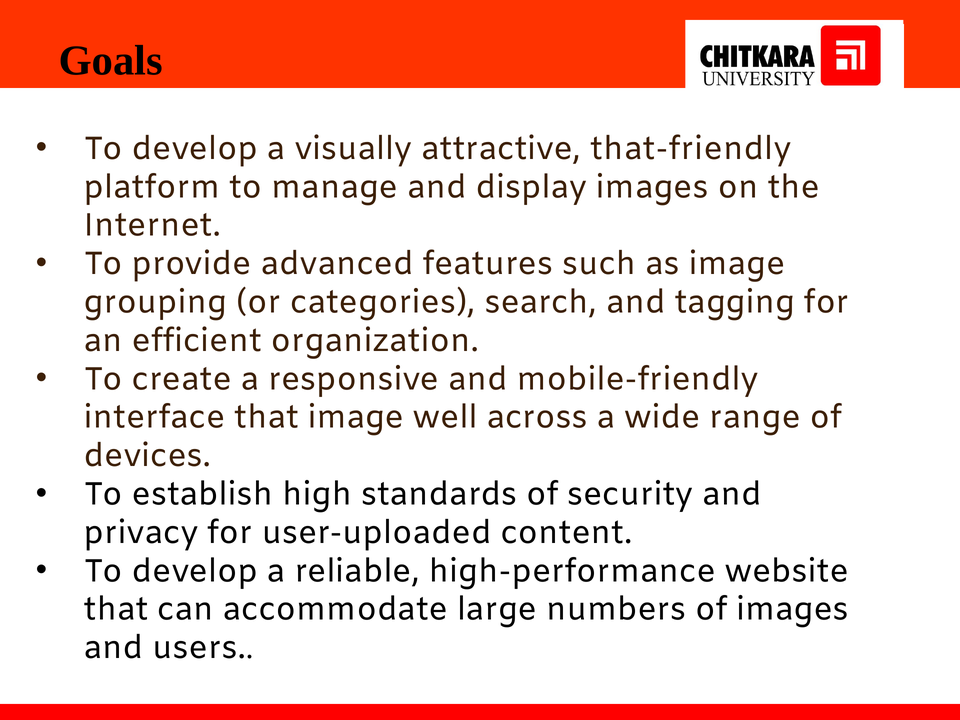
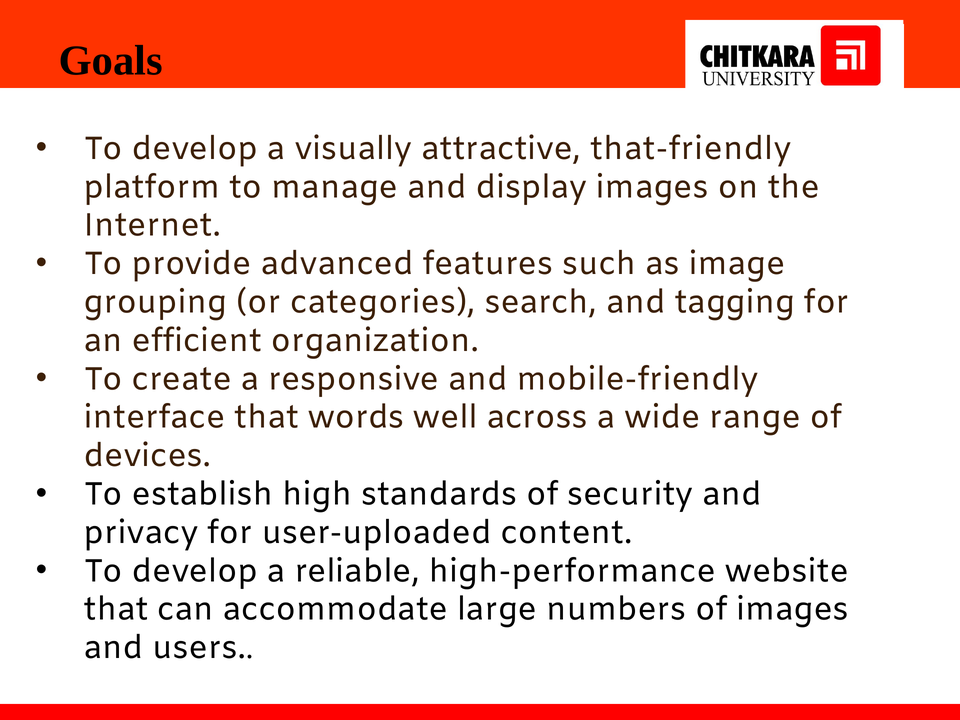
that image: image -> words
